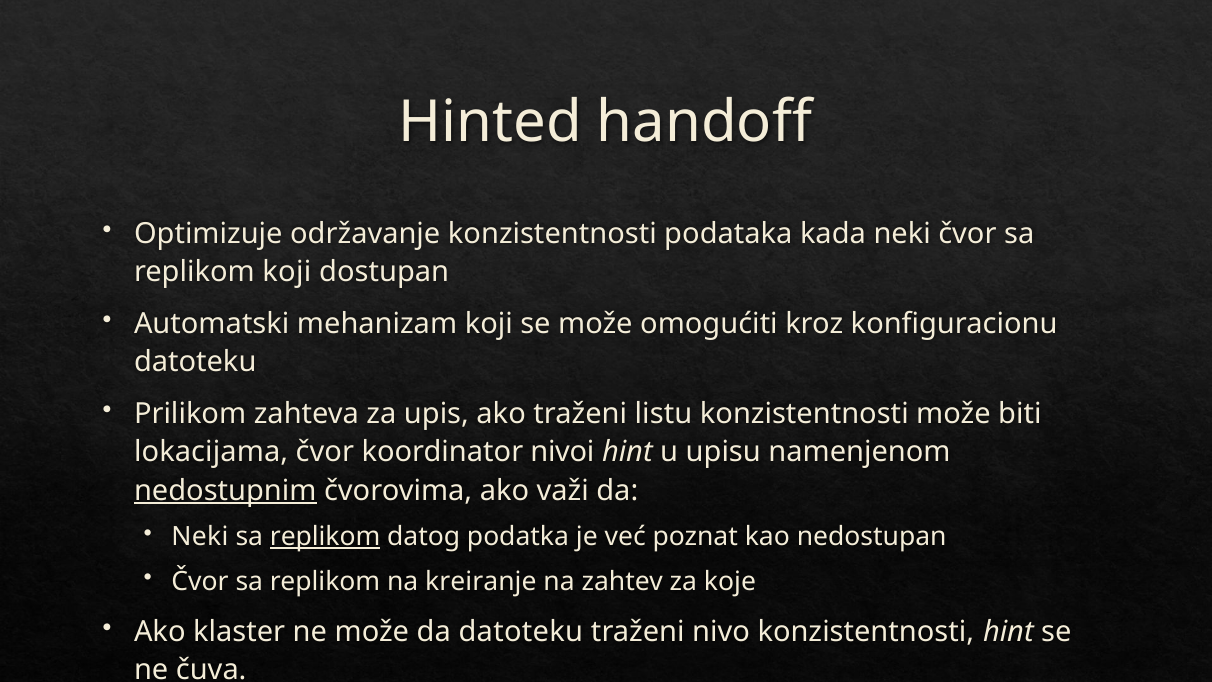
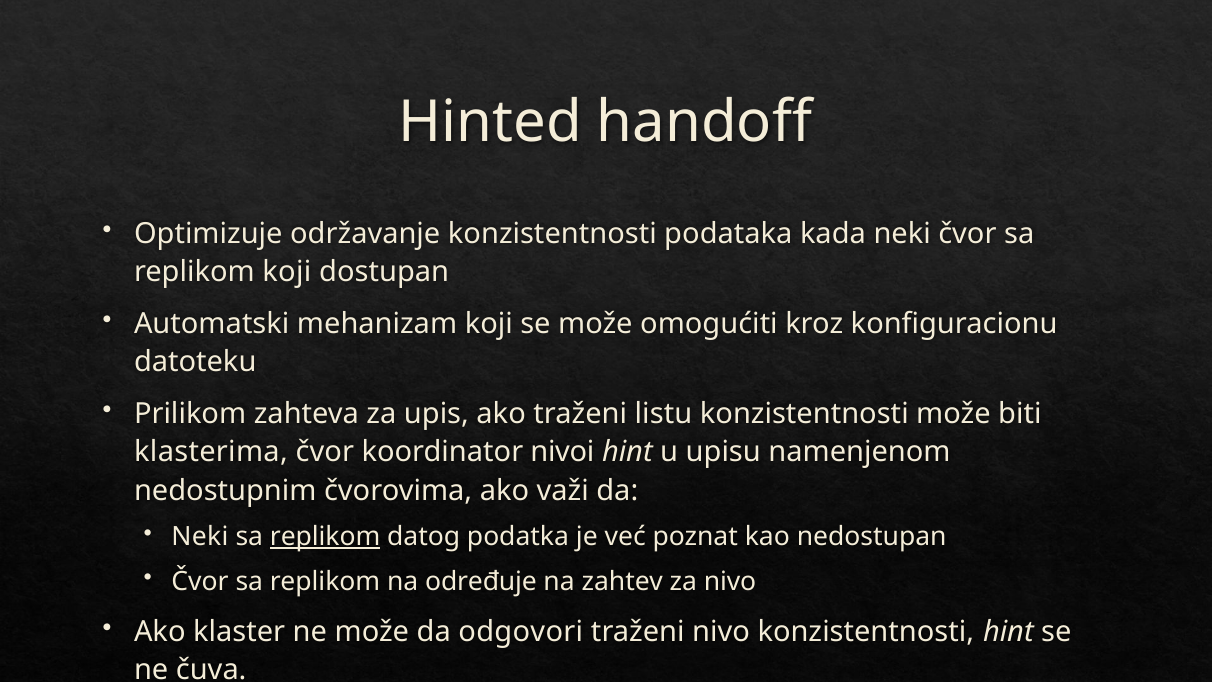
lokacijama: lokacijama -> klasterima
nedostupnim underline: present -> none
kreiranje: kreiranje -> određuje
za koje: koje -> nivo
da datoteku: datoteku -> odgovori
